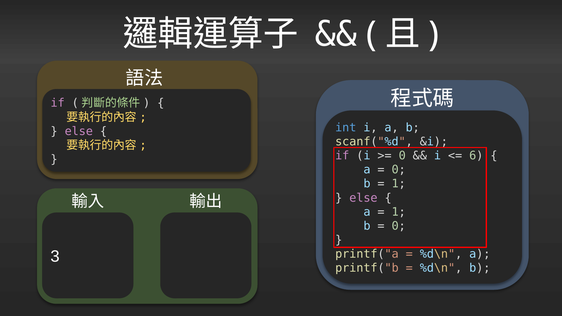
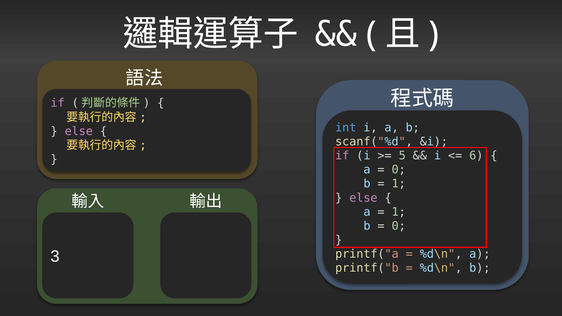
0 at (402, 156): 0 -> 5
